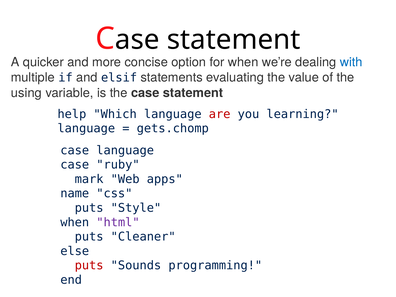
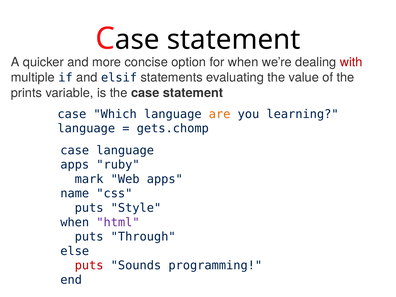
with colour: blue -> red
using: using -> prints
help at (72, 114): help -> case
are colour: red -> orange
case at (75, 165): case -> apps
Cleaner: Cleaner -> Through
